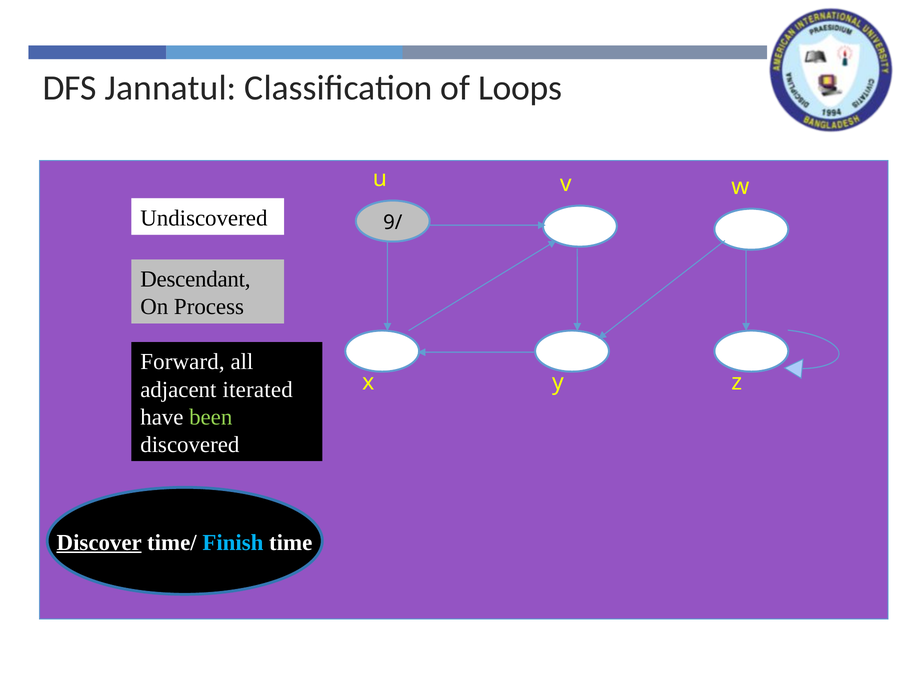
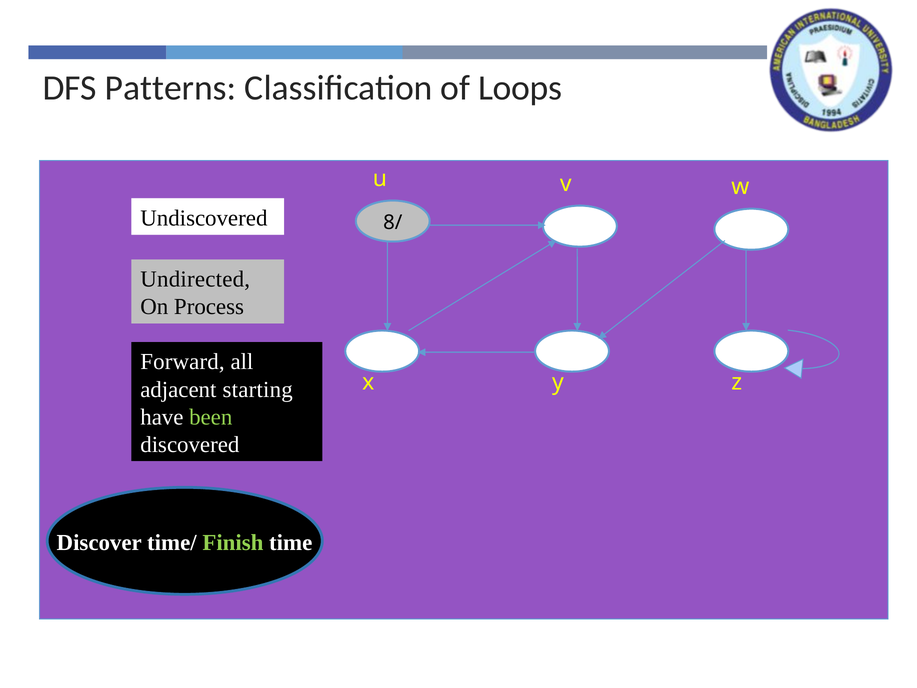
Jannatul: Jannatul -> Patterns
9/: 9/ -> 8/
Descendant: Descendant -> Undirected
iterated: iterated -> starting
Discover underline: present -> none
Finish colour: light blue -> light green
